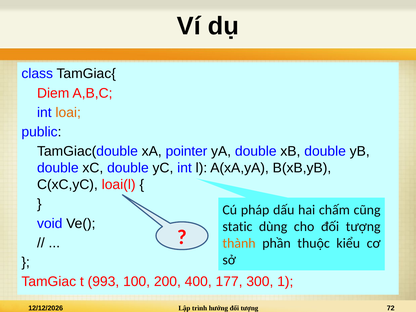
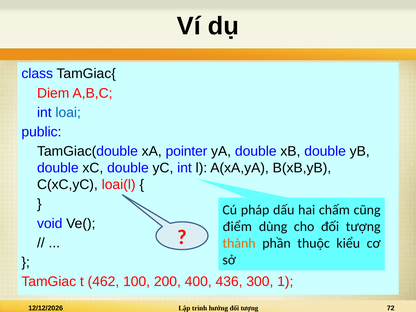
loai colour: orange -> blue
static: static -> điểm
993: 993 -> 462
177: 177 -> 436
